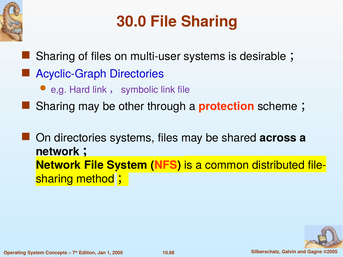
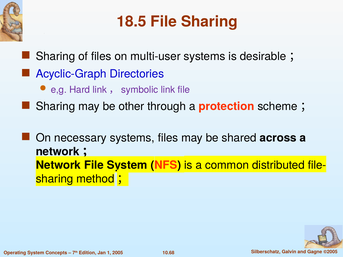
30.0: 30.0 -> 18.5
On directories: directories -> necessary
